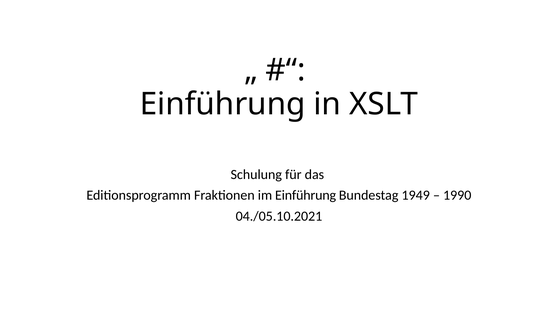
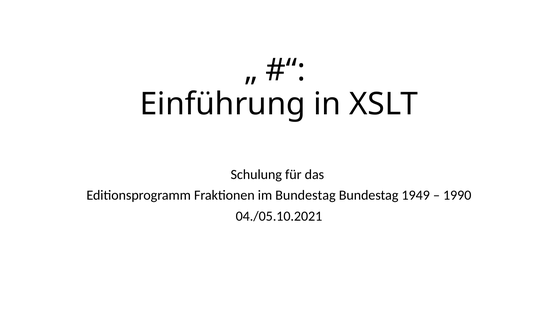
im Einführung: Einführung -> Bundestag
